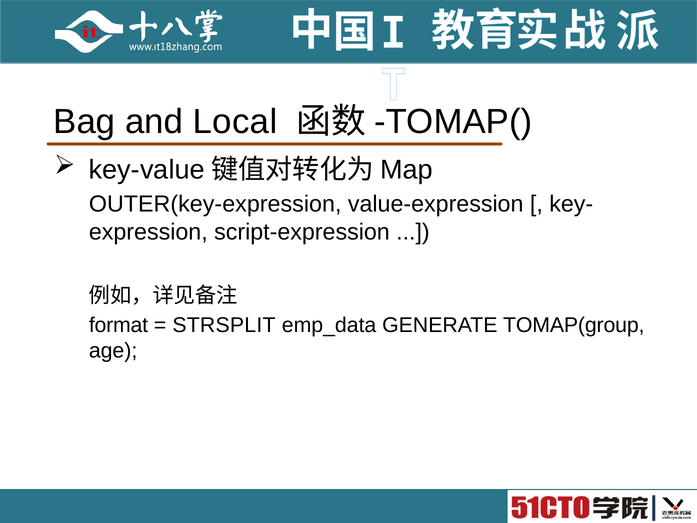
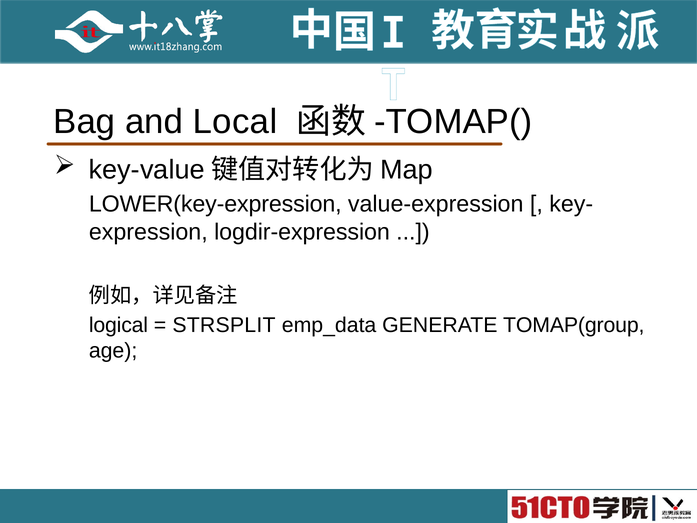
OUTER(key-expression: OUTER(key-expression -> LOWER(key-expression
script-expression: script-expression -> logdir-expression
format: format -> logical
